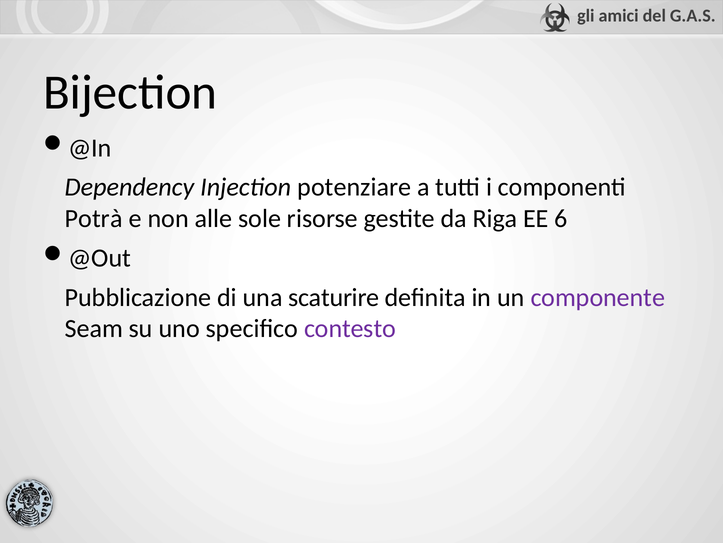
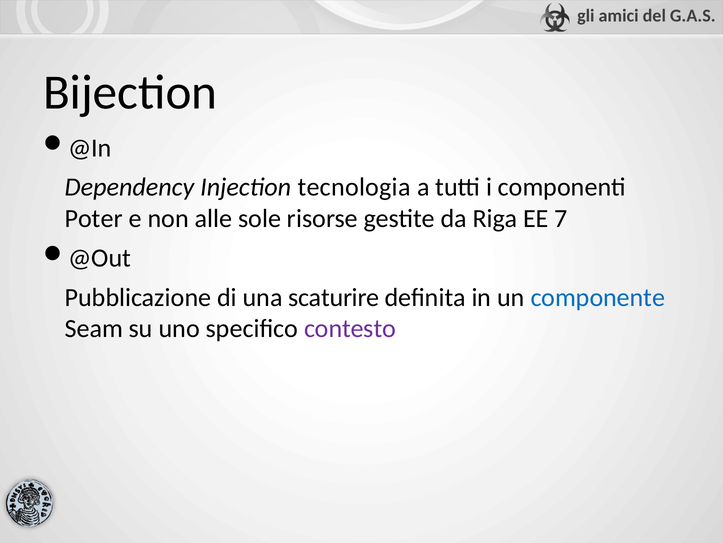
potenziare: potenziare -> tecnologia
Potrà: Potrà -> Poter
6: 6 -> 7
componente colour: purple -> blue
